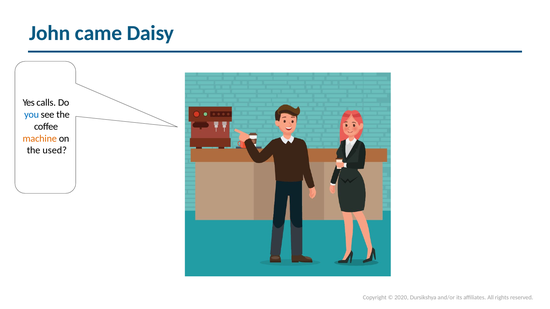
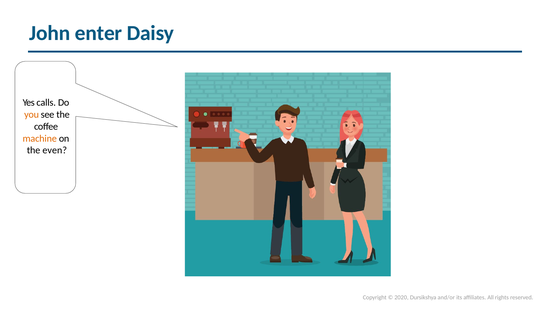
came: came -> enter
you colour: blue -> orange
used: used -> even
